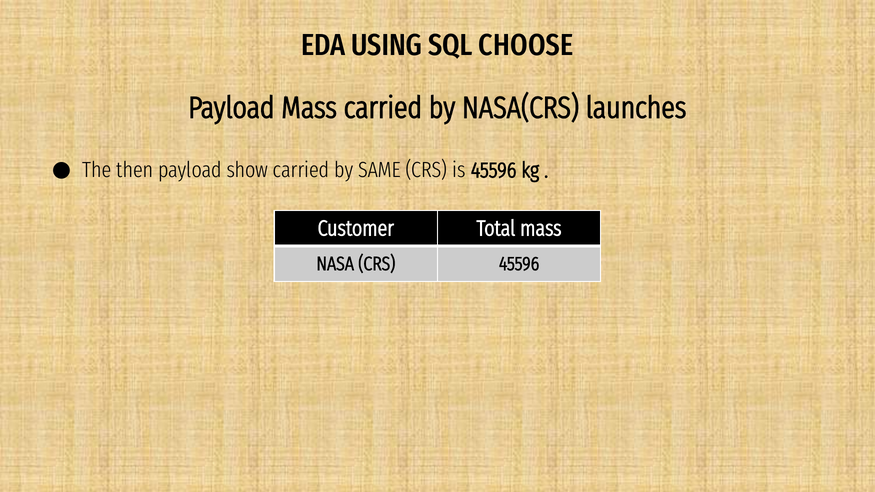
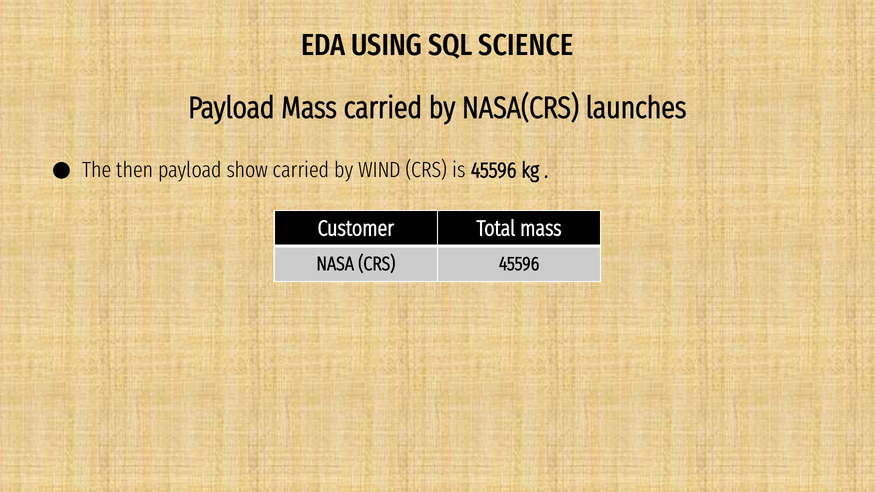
CHOOSE: CHOOSE -> SCIENCE
SAME: SAME -> WIND
